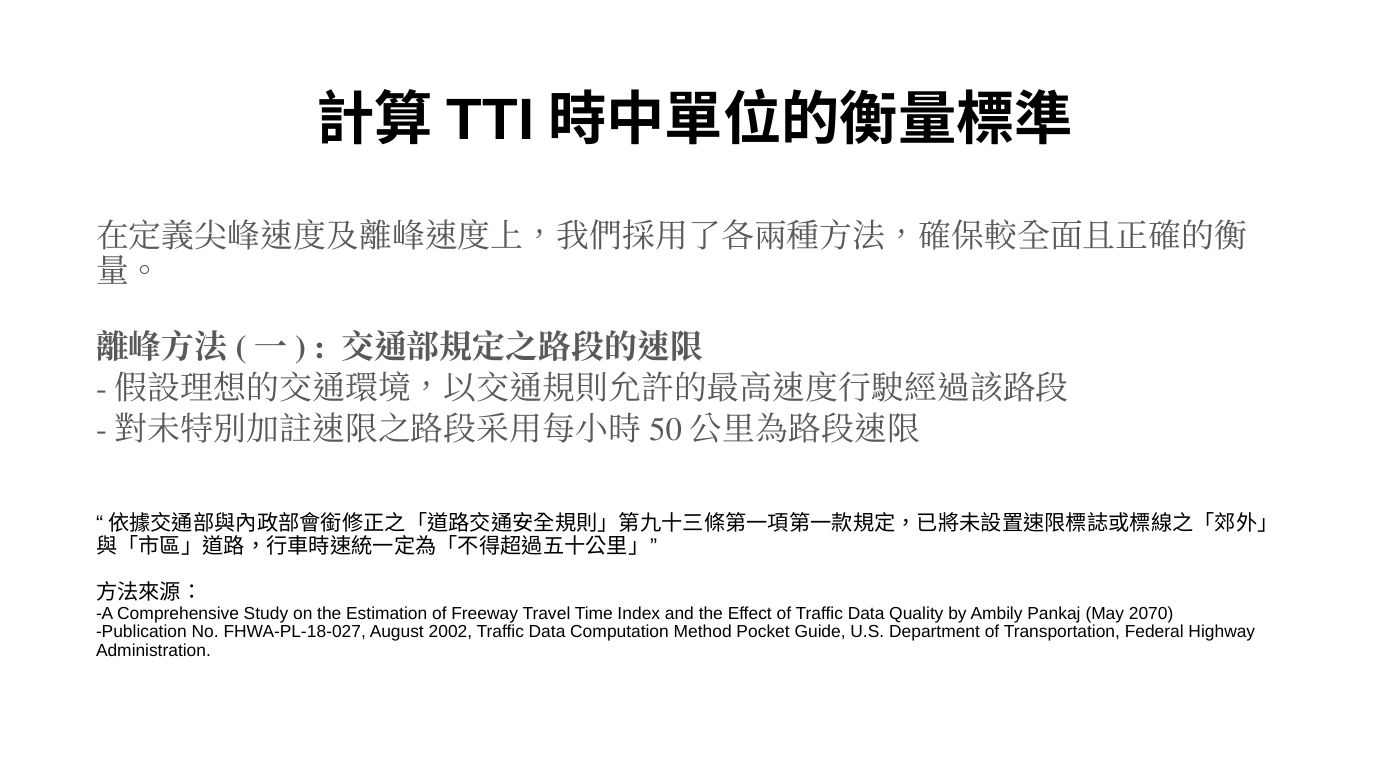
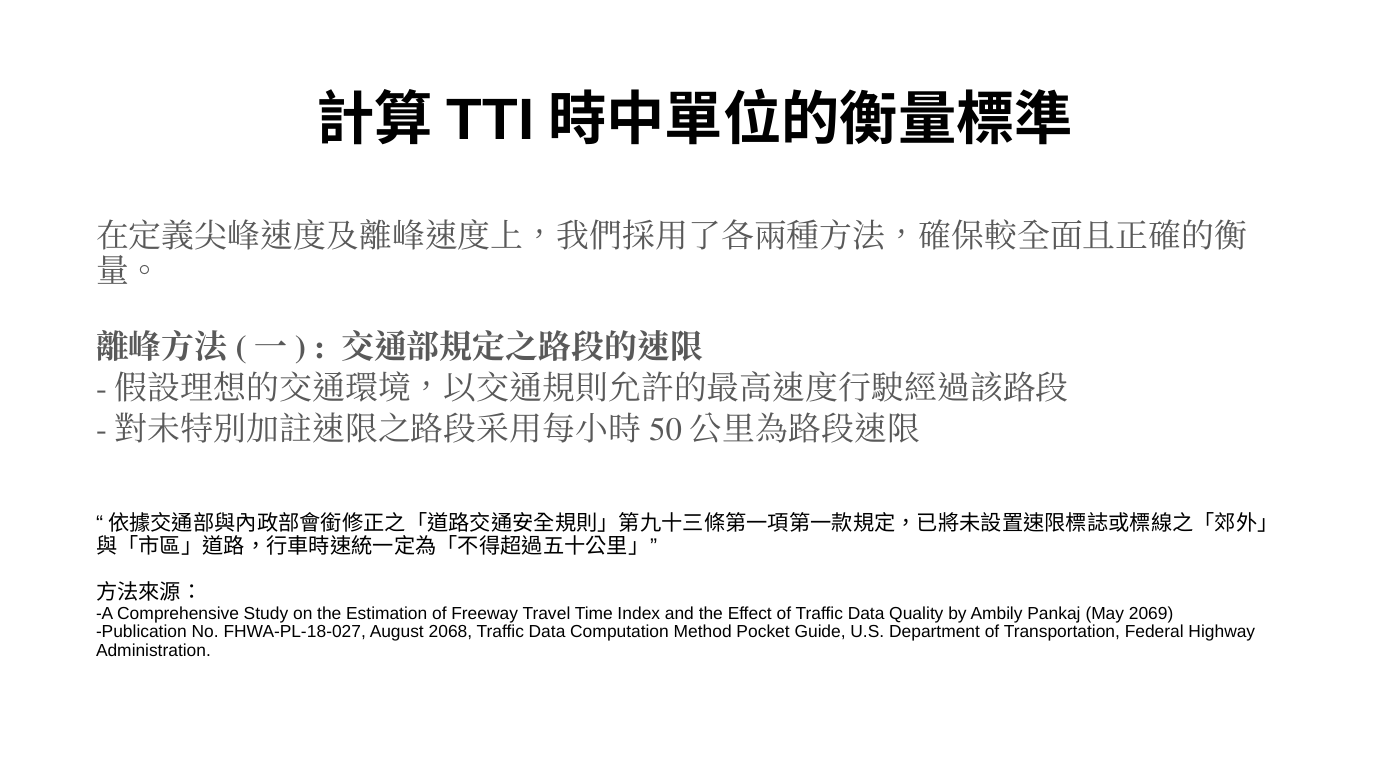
2070: 2070 -> 2069
2002: 2002 -> 2068
